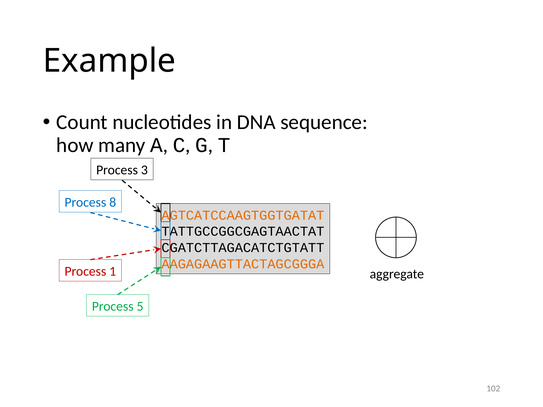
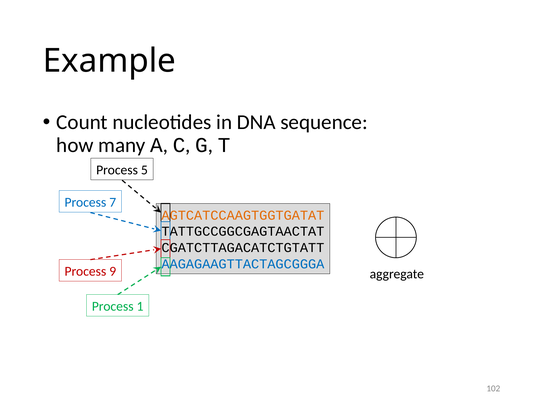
3: 3 -> 5
8: 8 -> 7
AAGAGAAGTTACTAGCGGGA colour: orange -> blue
1: 1 -> 9
5: 5 -> 1
